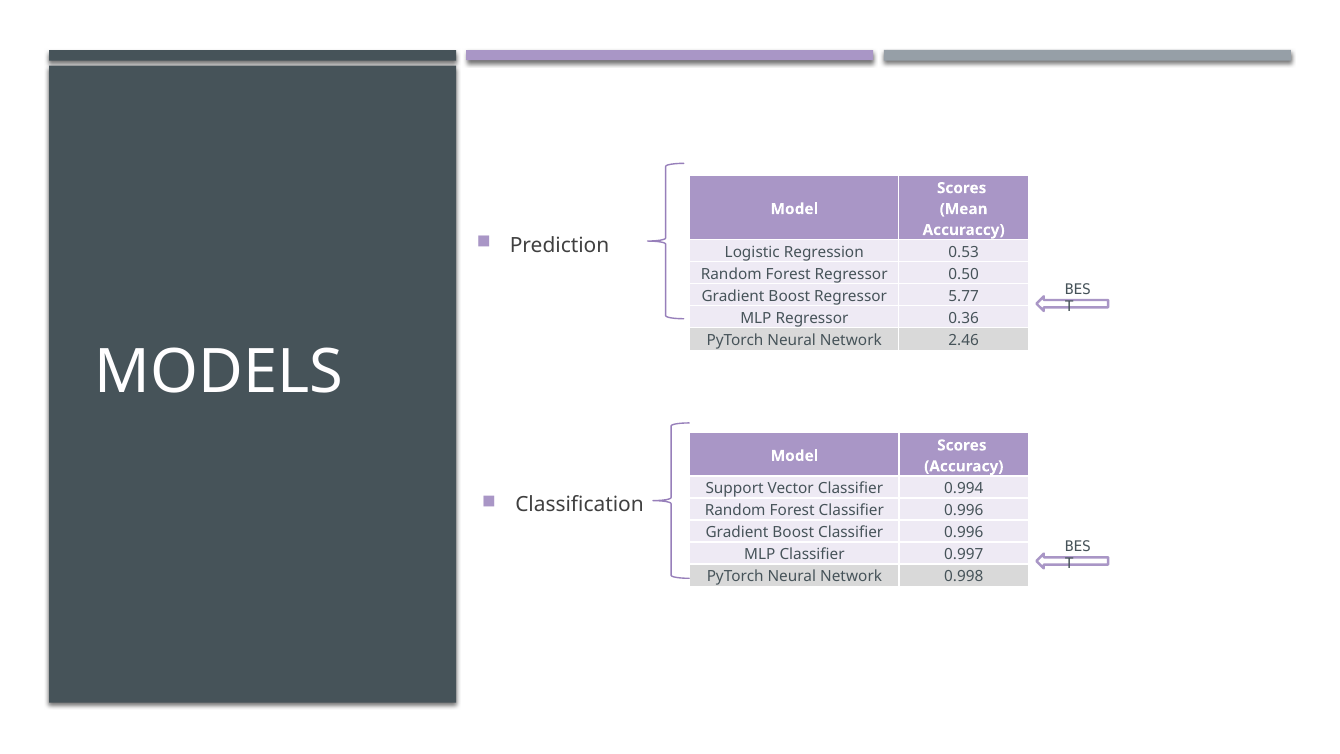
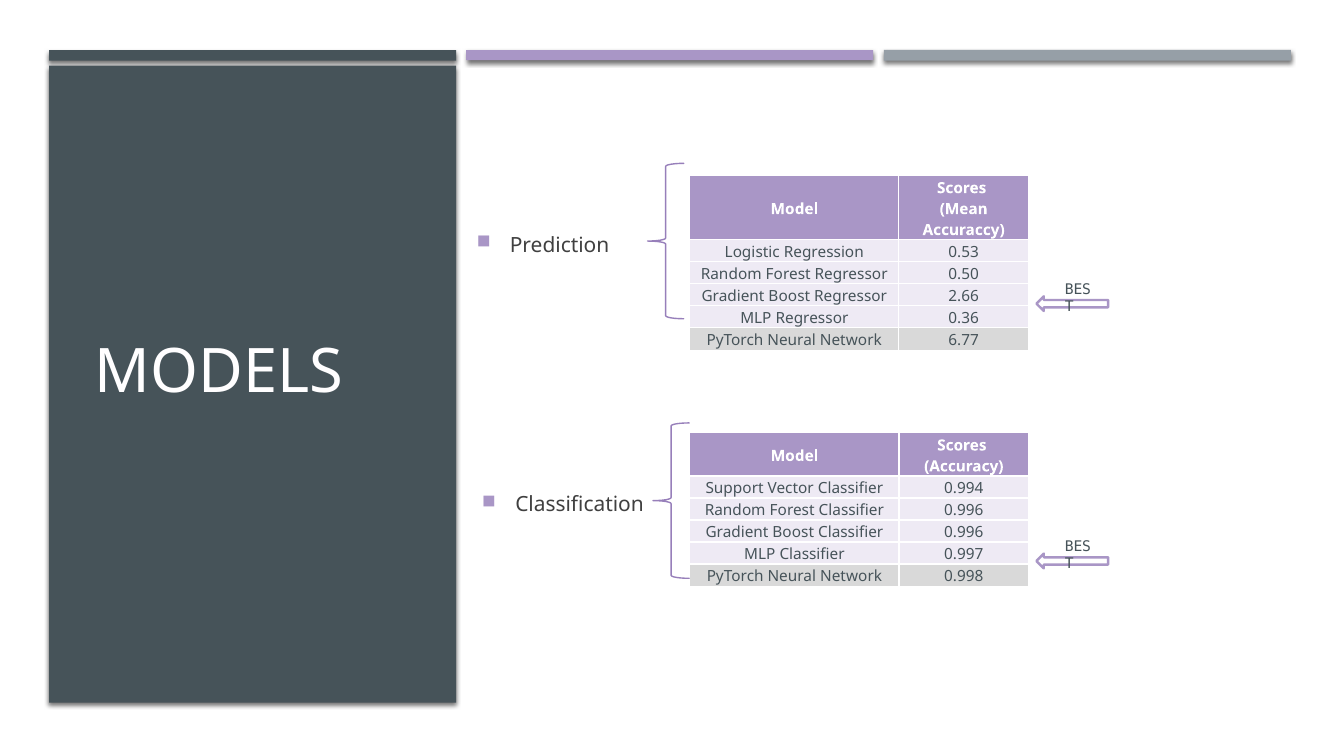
5.77: 5.77 -> 2.66
2.46: 2.46 -> 6.77
